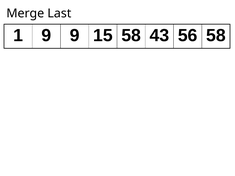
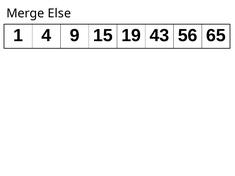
Last: Last -> Else
1 9: 9 -> 4
15 58: 58 -> 19
56 58: 58 -> 65
